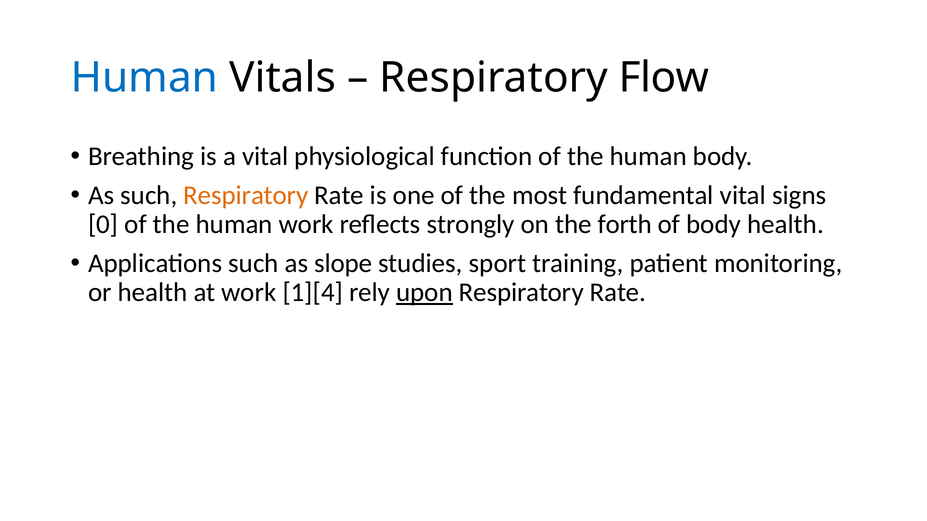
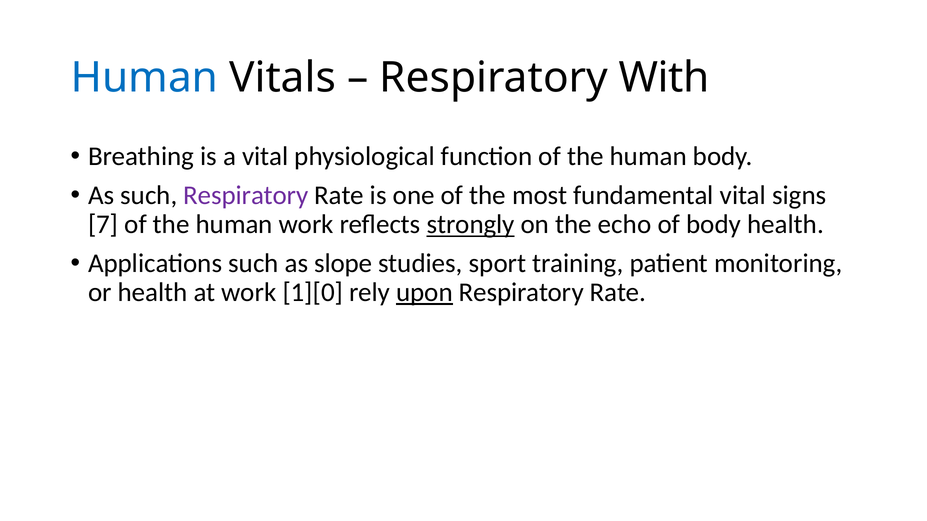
Flow: Flow -> With
Respiratory at (246, 195) colour: orange -> purple
0: 0 -> 7
strongly underline: none -> present
forth: forth -> echo
1][4: 1][4 -> 1][0
